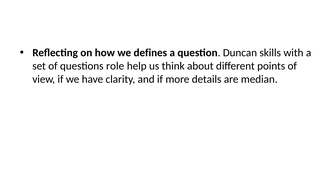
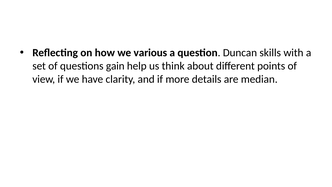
defines: defines -> various
role: role -> gain
